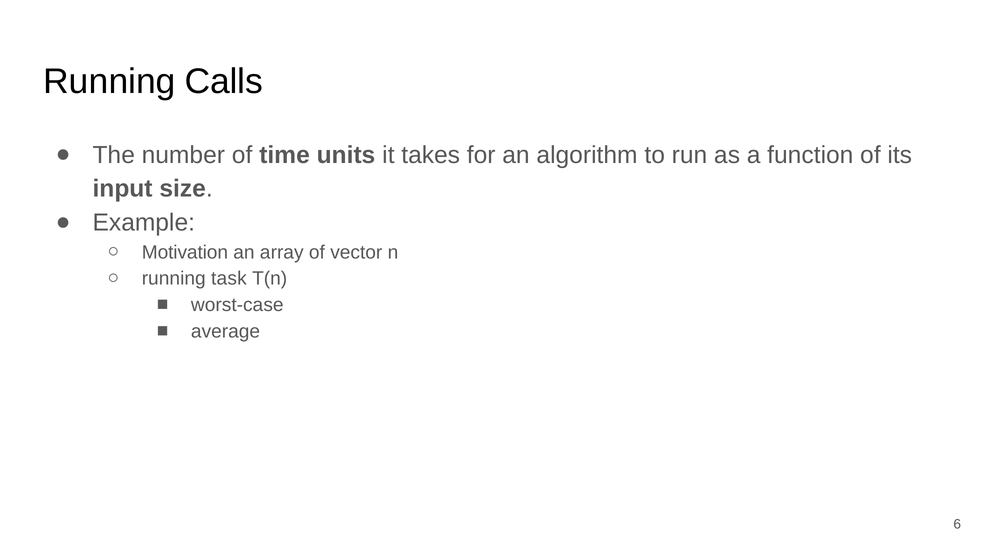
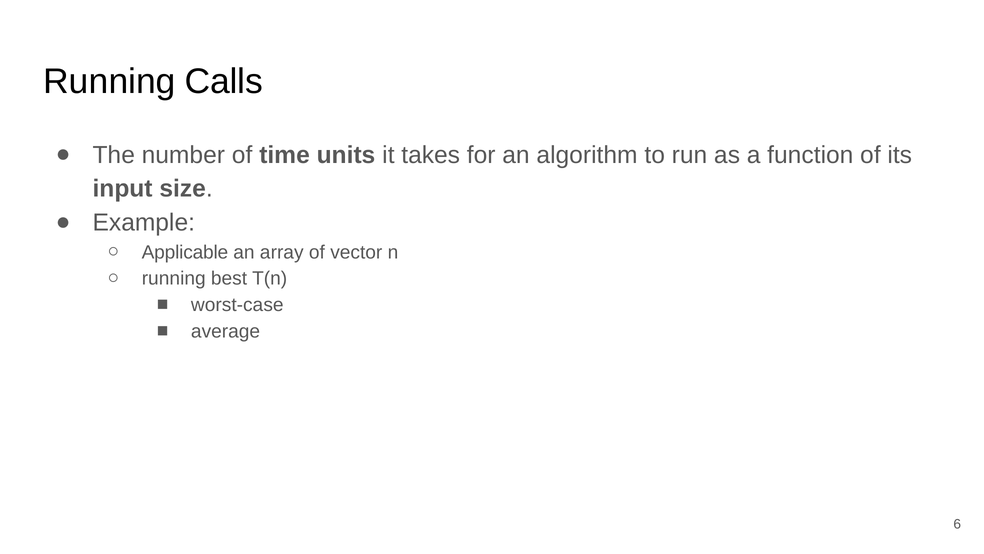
Motivation: Motivation -> Applicable
task: task -> best
